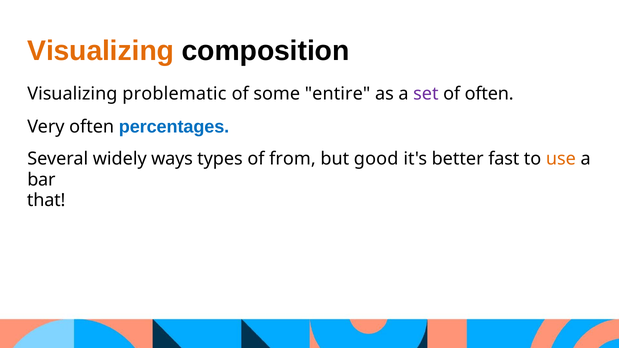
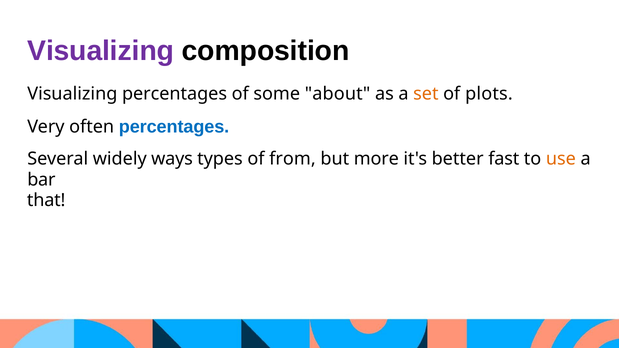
Visualizing at (101, 51) colour: orange -> purple
Visualizing problematic: problematic -> percentages
entire: entire -> about
set colour: purple -> orange
of often: often -> plots
good: good -> more
